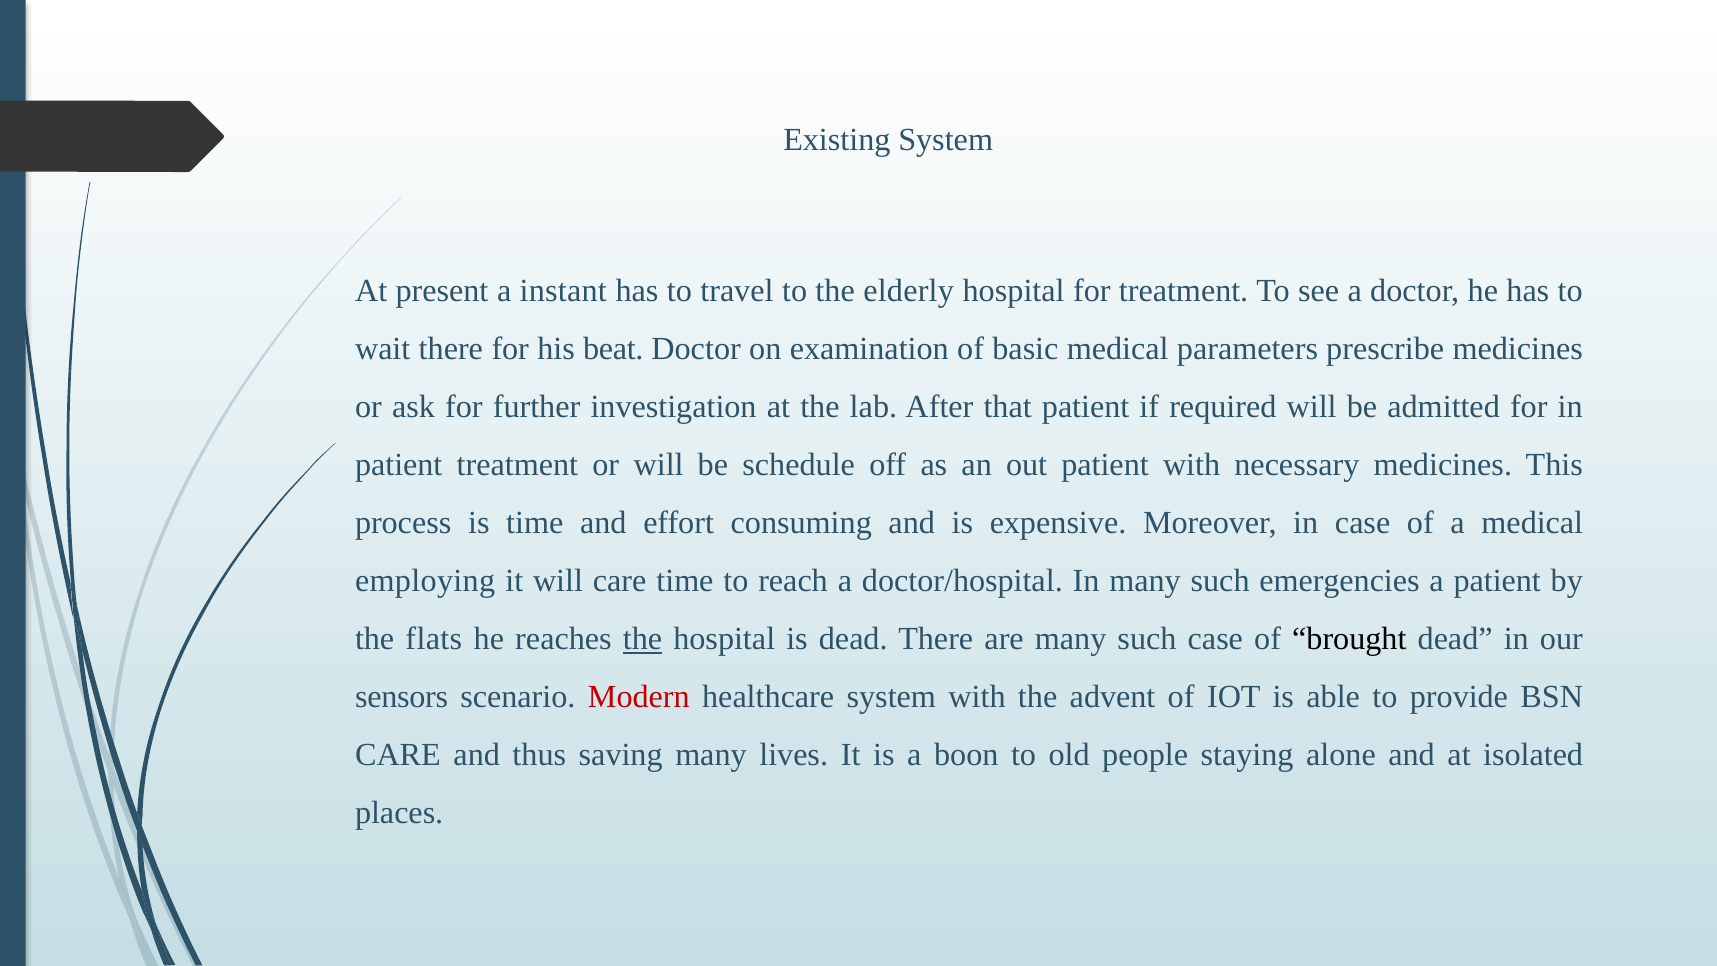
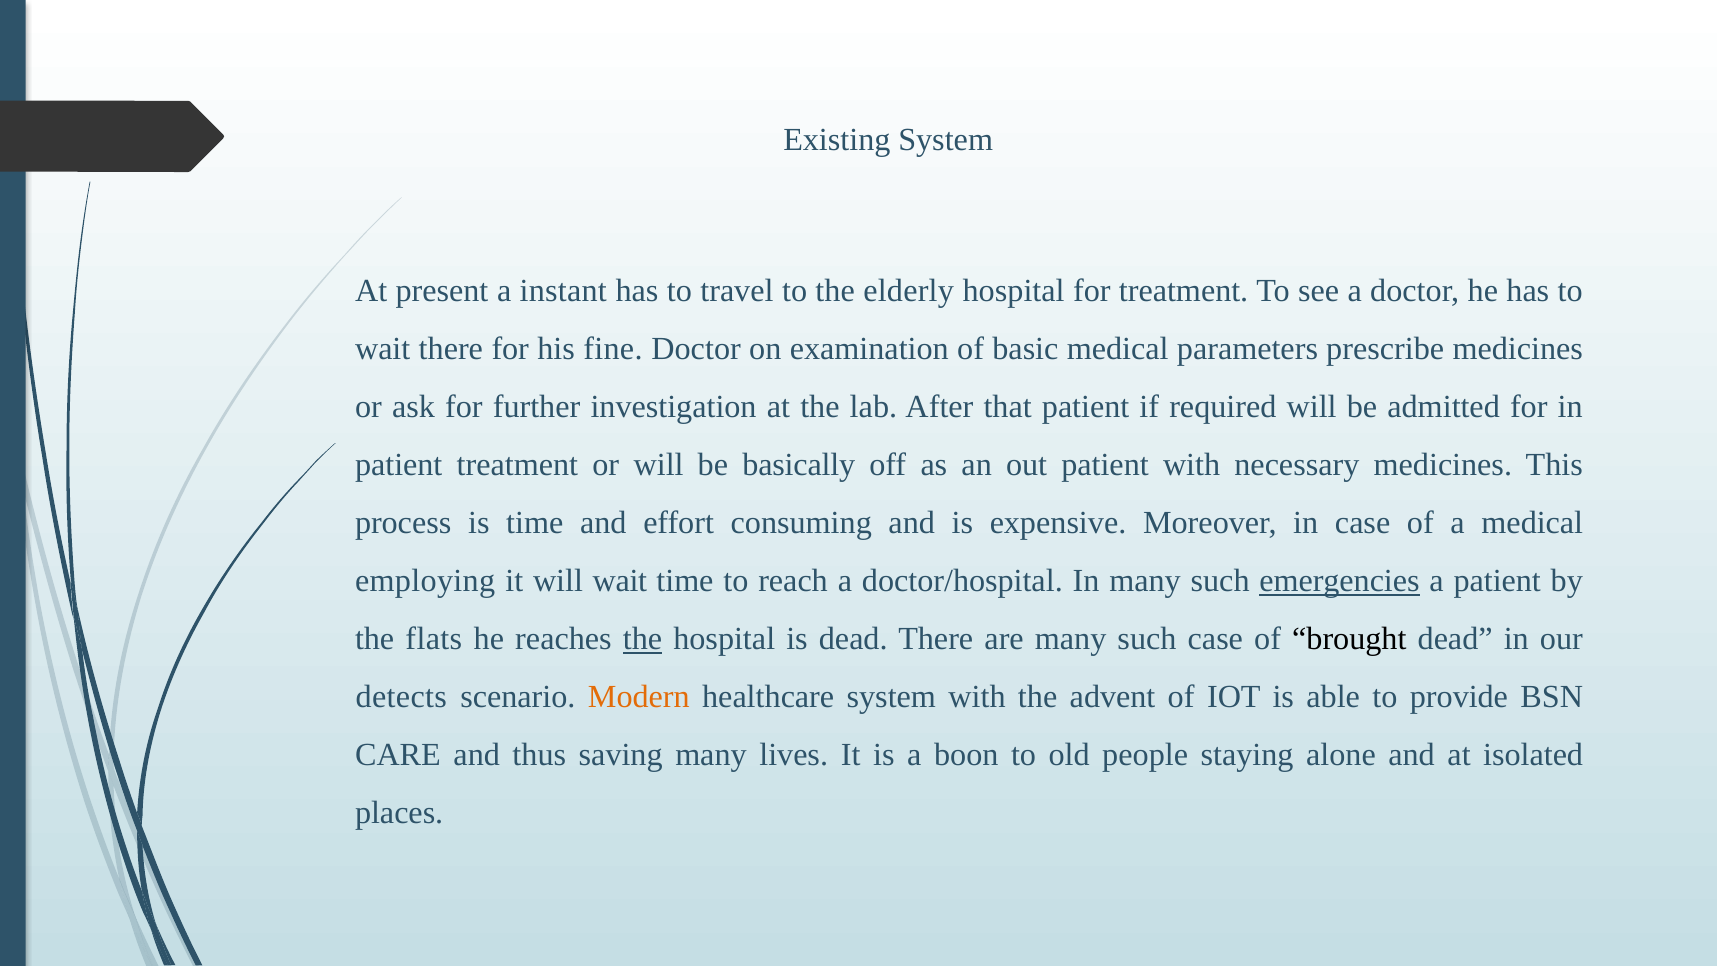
beat: beat -> fine
schedule: schedule -> basically
will care: care -> wait
emergencies underline: none -> present
sensors: sensors -> detects
Modern colour: red -> orange
